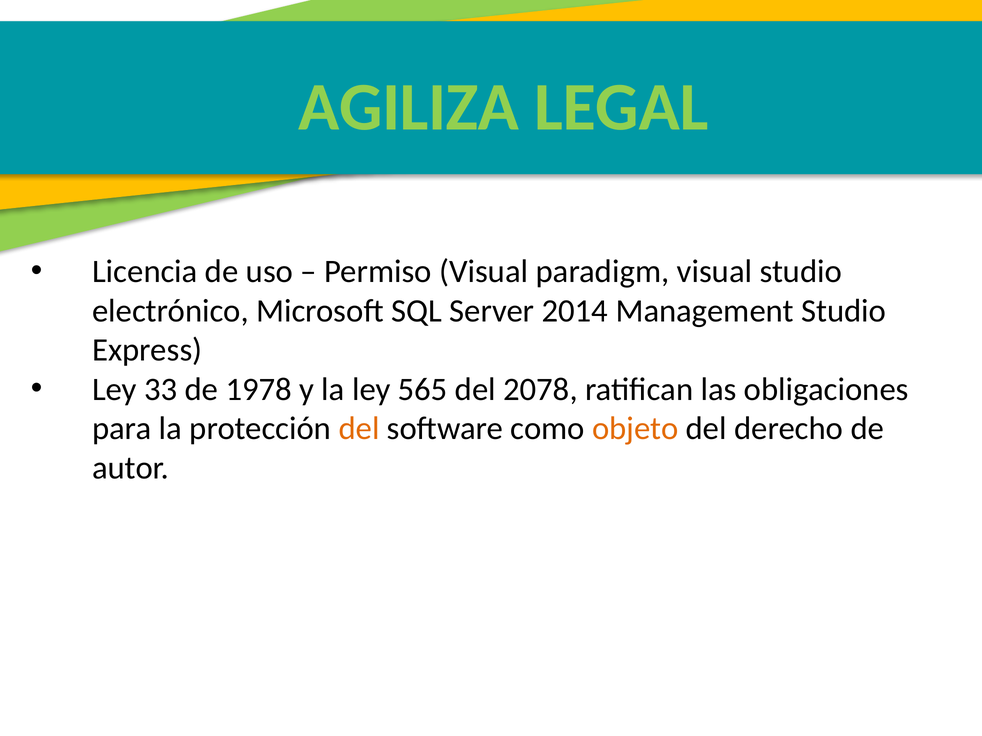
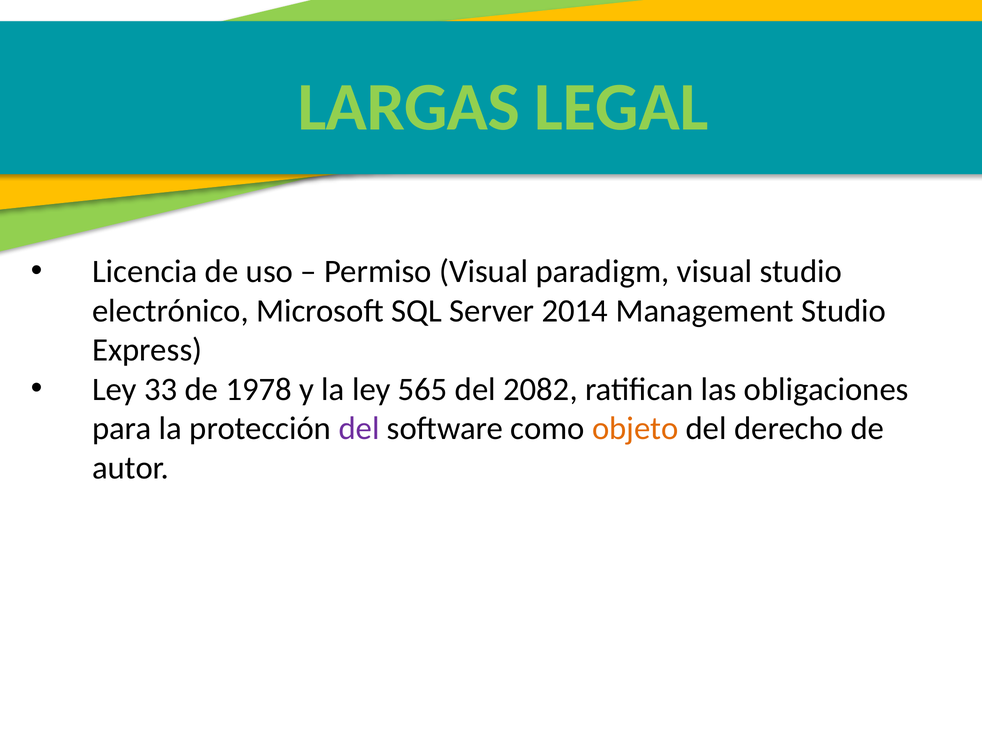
AGILIZA: AGILIZA -> LARGAS
2078: 2078 -> 2082
del at (359, 429) colour: orange -> purple
